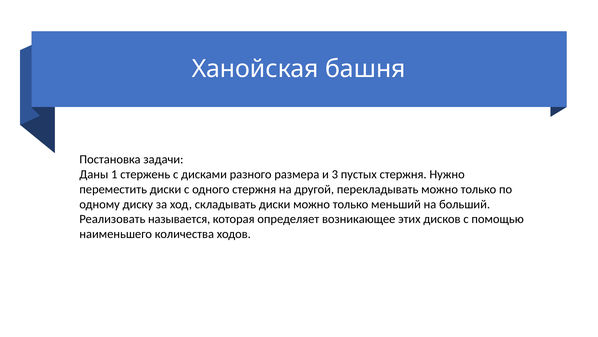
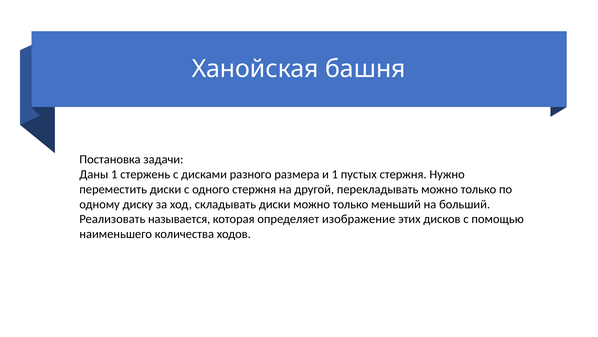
и 3: 3 -> 1
возникающее: возникающее -> изображение
